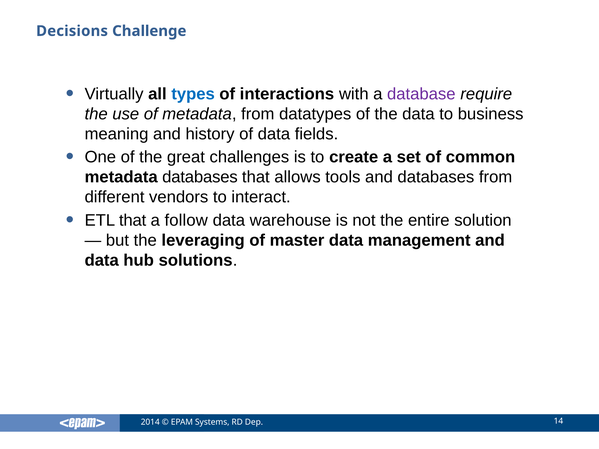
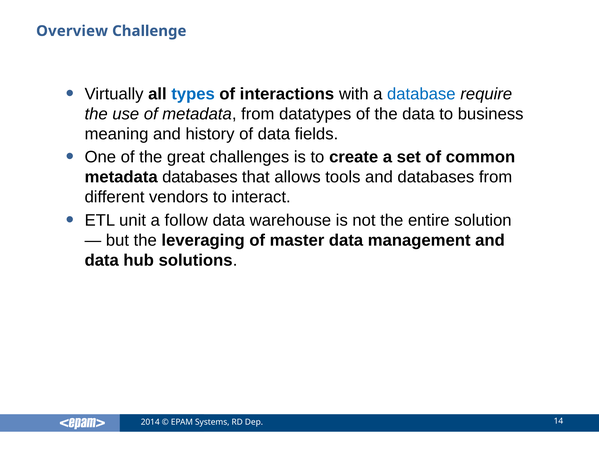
Decisions: Decisions -> Overview
database colour: purple -> blue
ETL that: that -> unit
